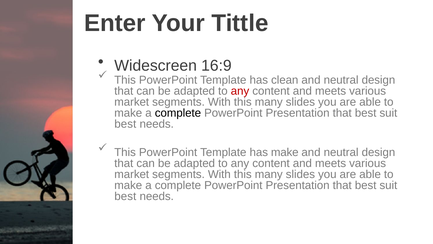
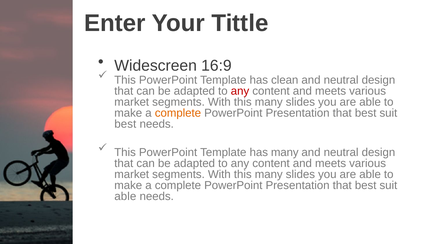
complete at (178, 113) colour: black -> orange
has make: make -> many
best at (125, 196): best -> able
